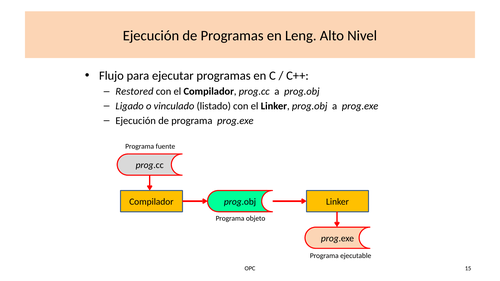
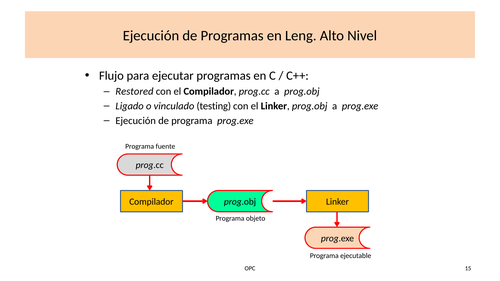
listado: listado -> testing
